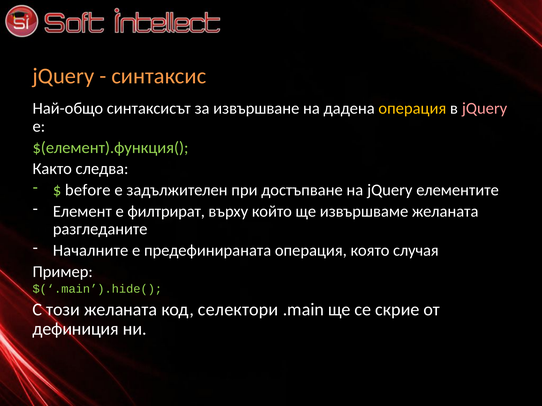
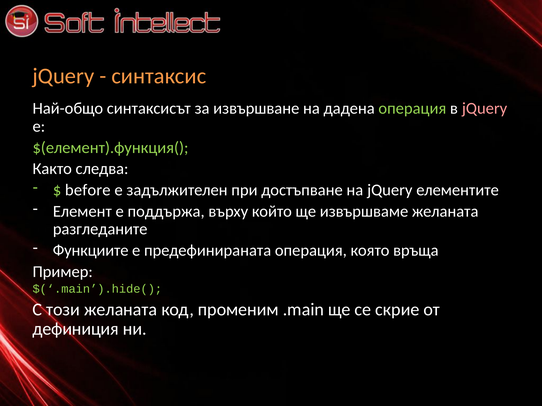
операция at (412, 109) colour: yellow -> light green
филтрират: филтрират -> поддържа
Началните: Началните -> Функциите
случая: случая -> връща
селектори: селектори -> променим
